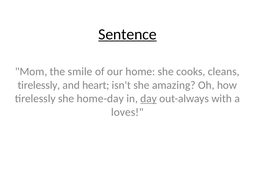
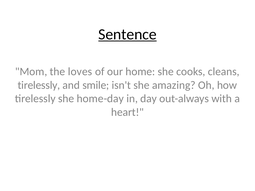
smile: smile -> loves
heart: heart -> smile
day underline: present -> none
loves: loves -> heart
